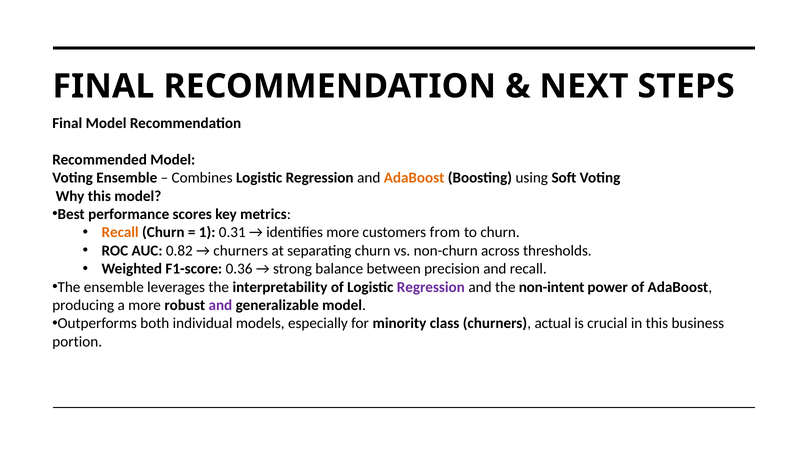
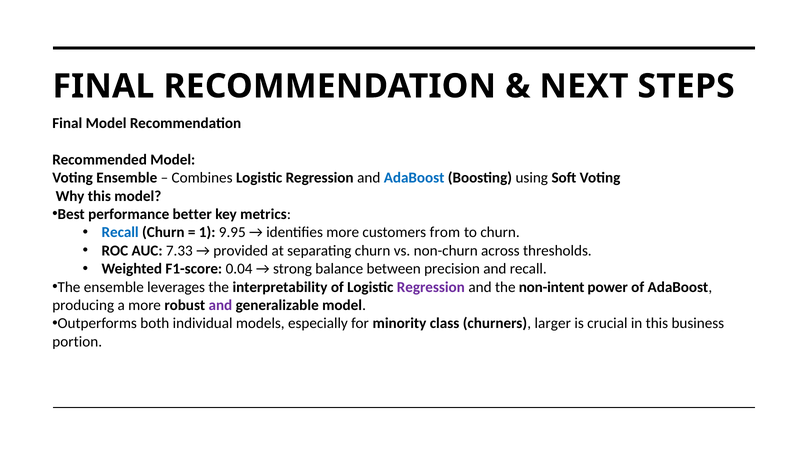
AdaBoost at (414, 178) colour: orange -> blue
scores: scores -> better
Recall at (120, 232) colour: orange -> blue
0.31: 0.31 -> 9.95
0.82: 0.82 -> 7.33
churners at (241, 250): churners -> provided
0.36: 0.36 -> 0.04
actual: actual -> larger
